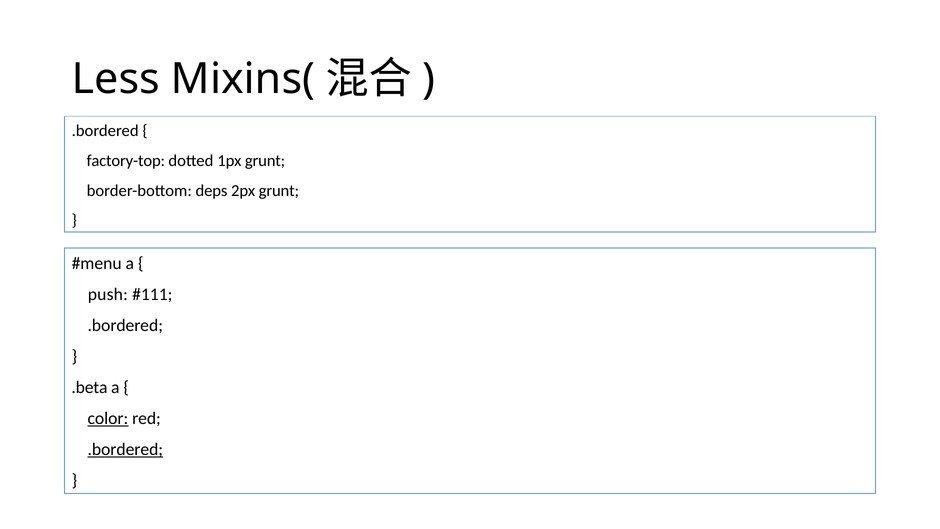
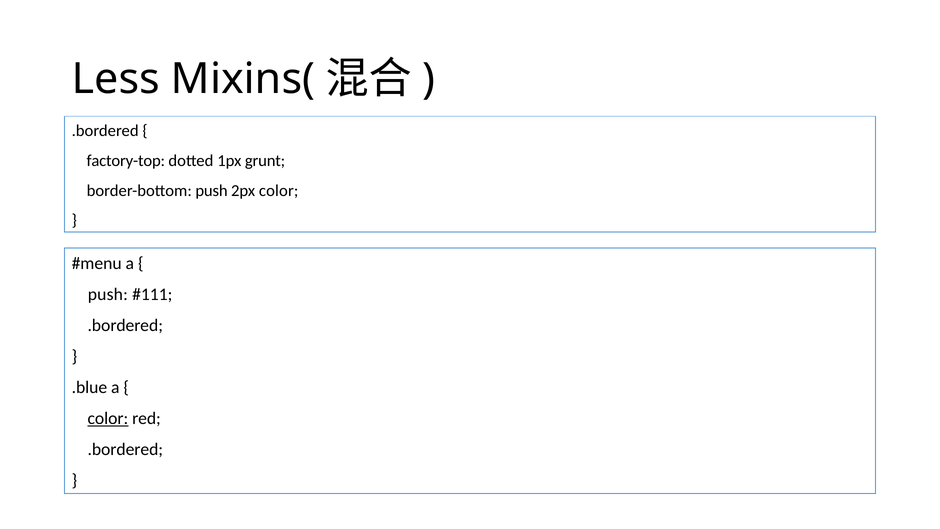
border-bottom deps: deps -> push
2px grunt: grunt -> color
.beta: .beta -> .blue
.bordered at (125, 449) underline: present -> none
